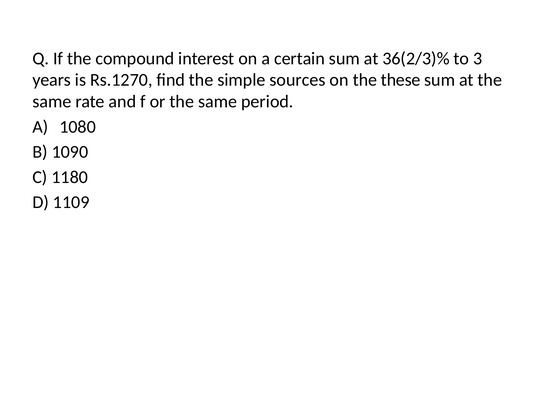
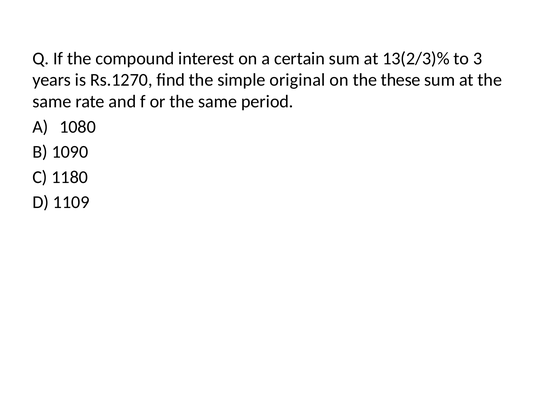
36(2/3)%: 36(2/3)% -> 13(2/3)%
sources: sources -> original
